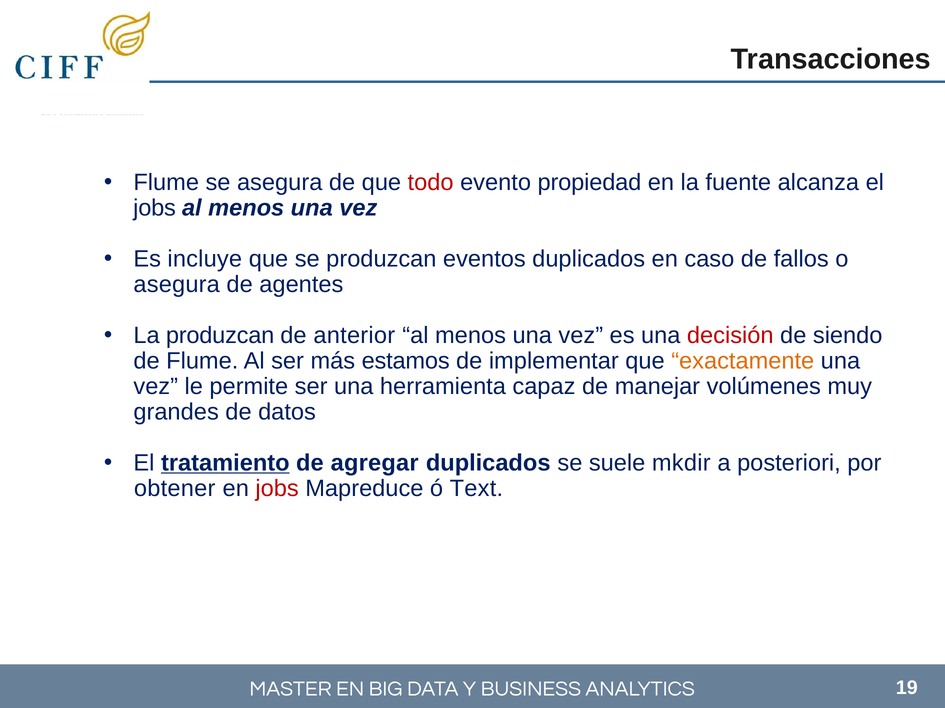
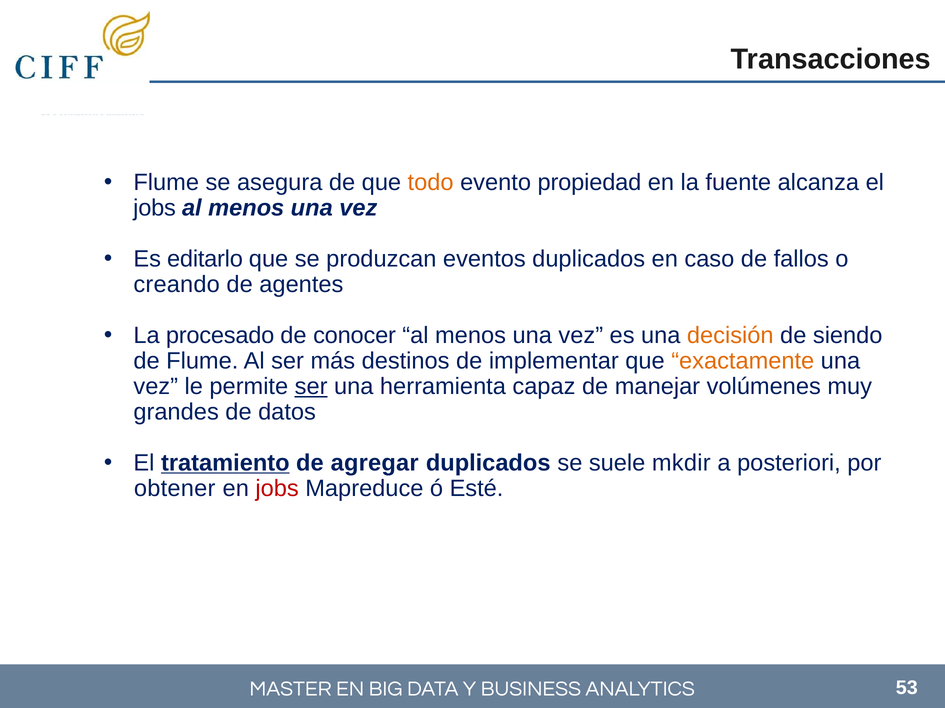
todo colour: red -> orange
incluye: incluye -> editarlo
asegura at (177, 285): asegura -> creando
La produzcan: produzcan -> procesado
anterior: anterior -> conocer
decisión colour: red -> orange
estamos: estamos -> destinos
ser at (311, 387) underline: none -> present
Text: Text -> Esté
19: 19 -> 53
